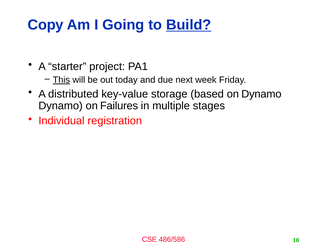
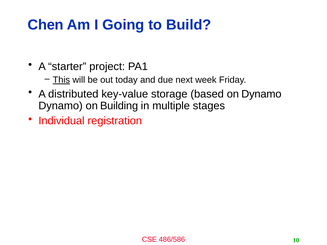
Copy: Copy -> Chen
Build underline: present -> none
Failures: Failures -> Building
